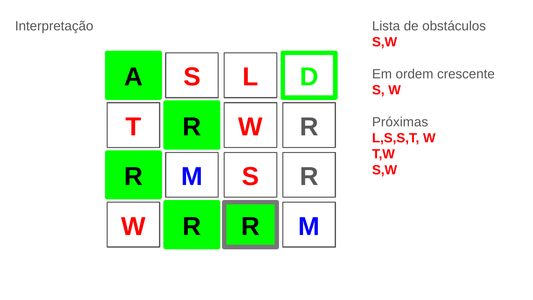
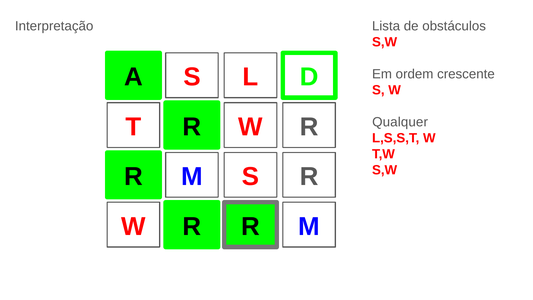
Próximas: Próximas -> Qualquer
